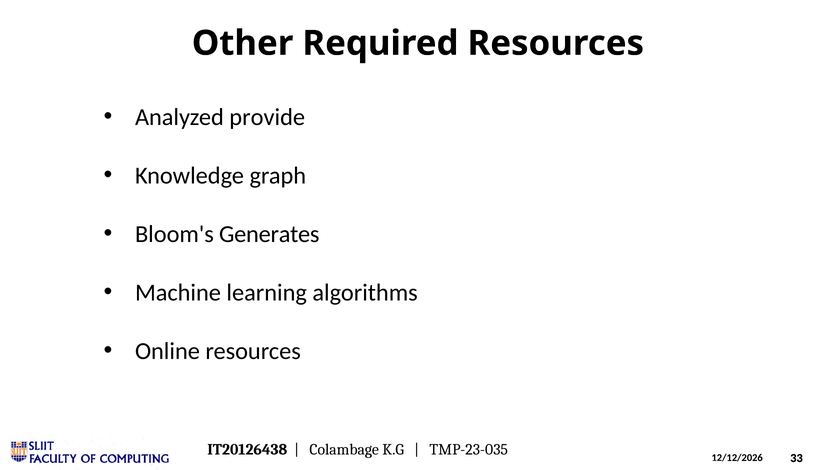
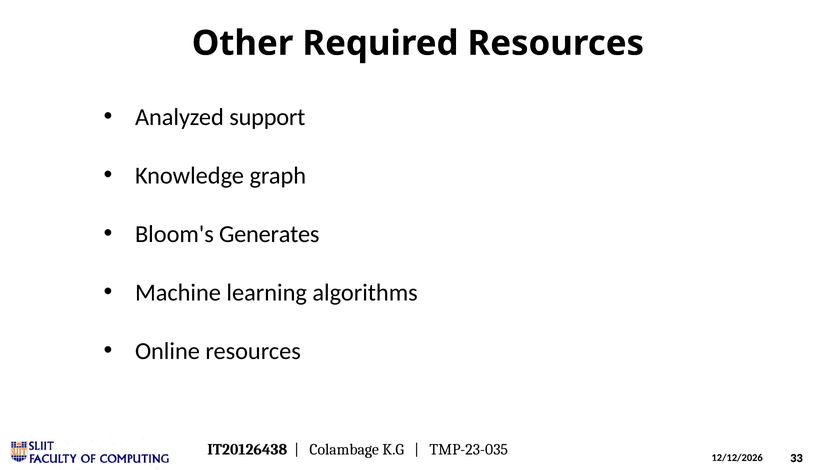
provide: provide -> support
